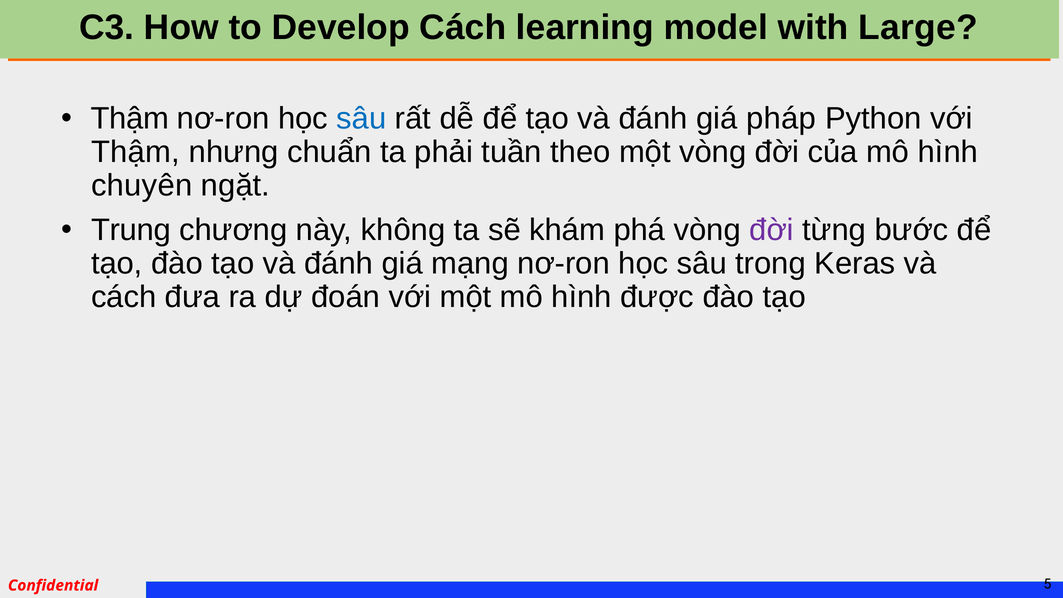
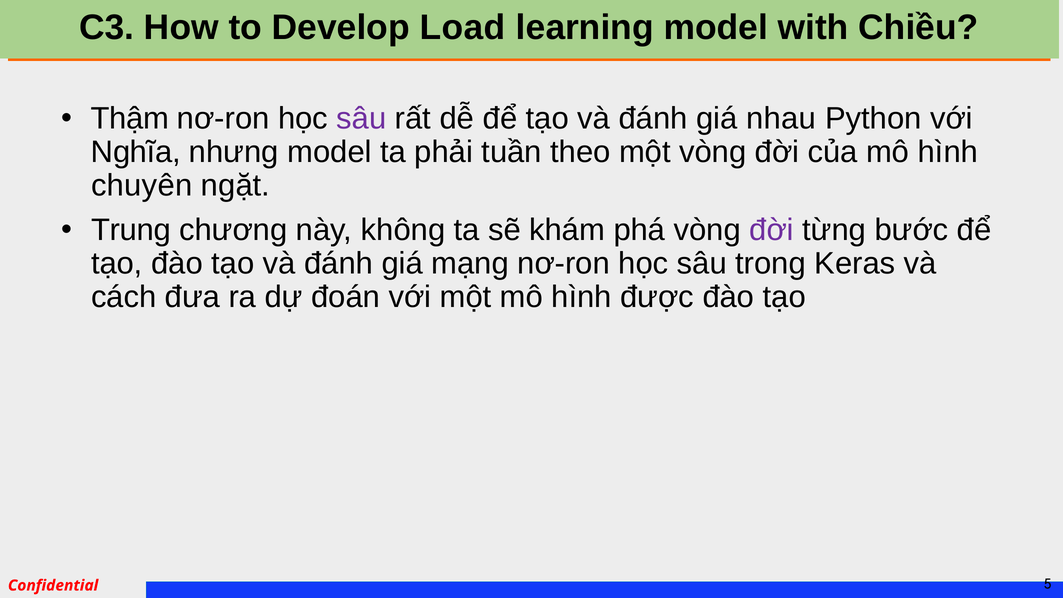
Develop Cách: Cách -> Load
Large: Large -> Chiều
sâu at (361, 119) colour: blue -> purple
pháp: pháp -> nhau
Thậm at (136, 152): Thậm -> Nghĩa
nhưng chuẩn: chuẩn -> model
